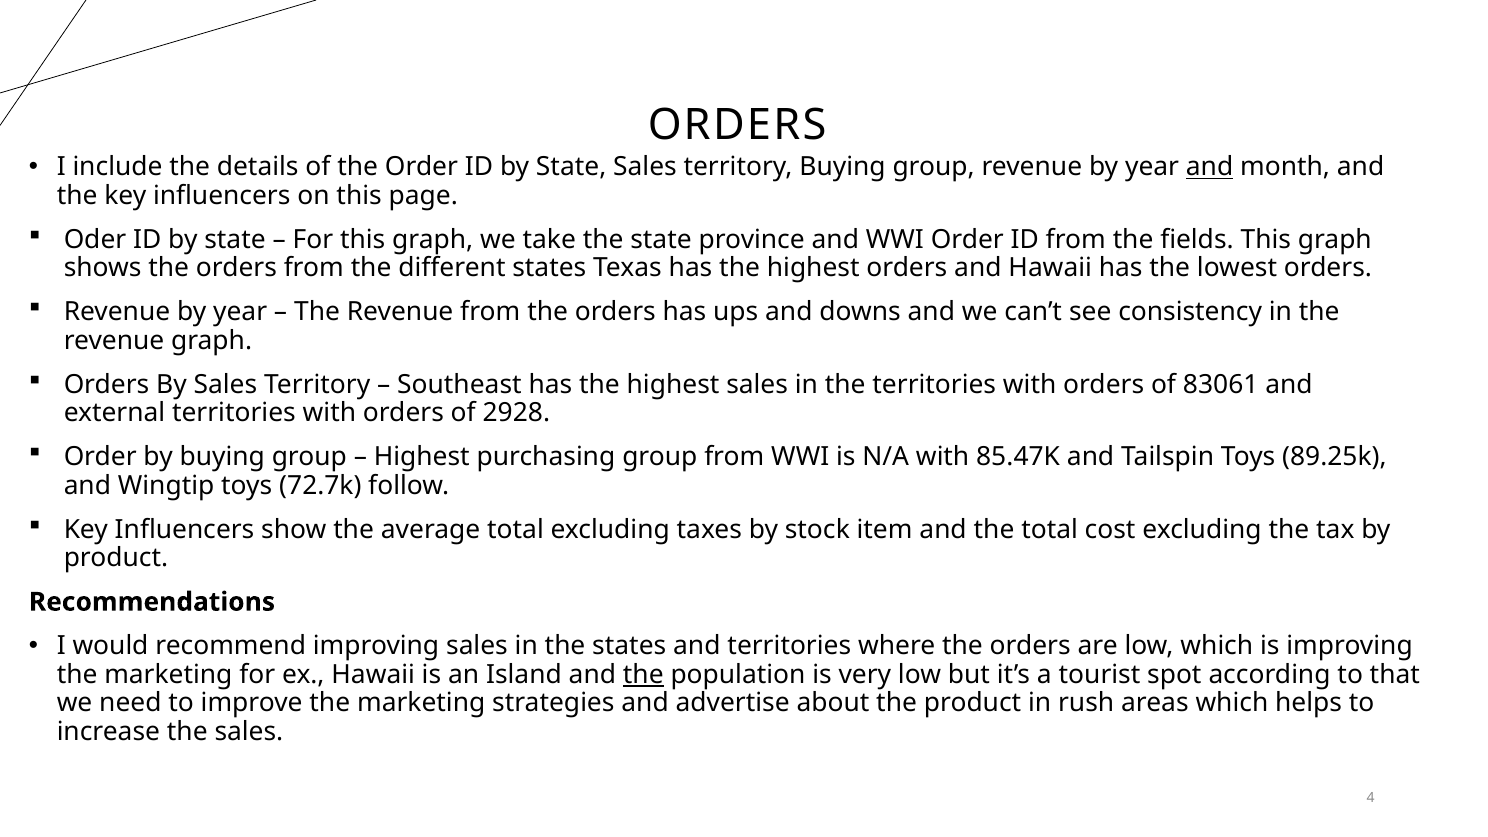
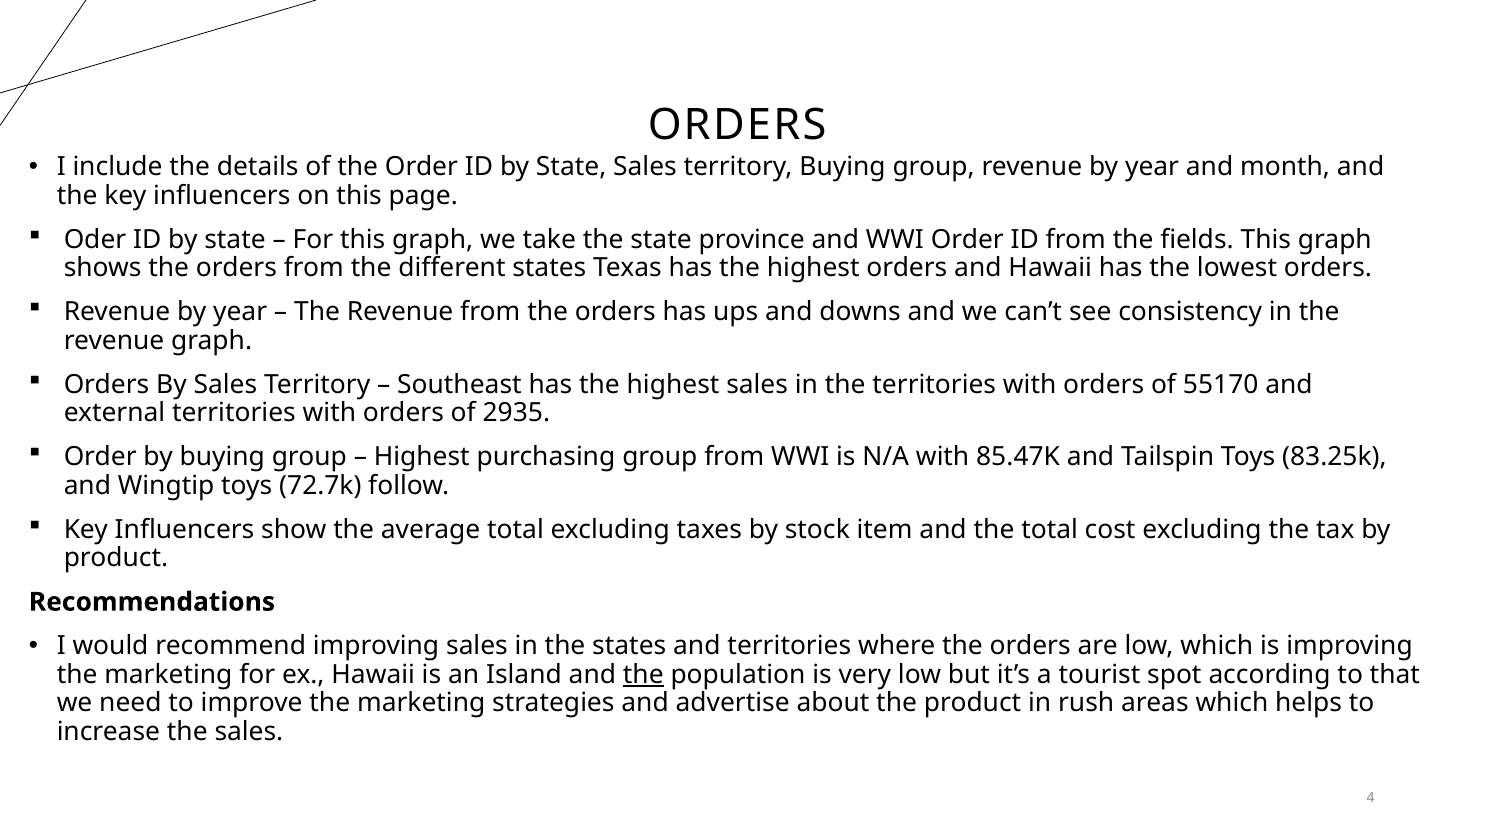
and at (1210, 167) underline: present -> none
83061: 83061 -> 55170
2928: 2928 -> 2935
89.25k: 89.25k -> 83.25k
